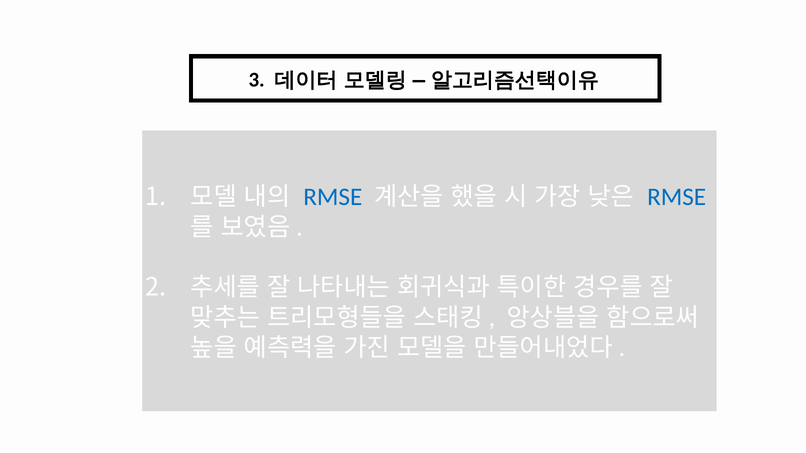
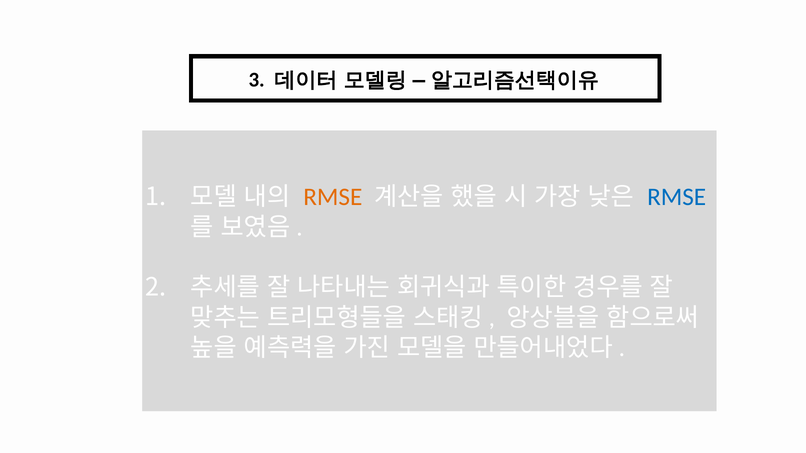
RMSE at (333, 197) colour: blue -> orange
